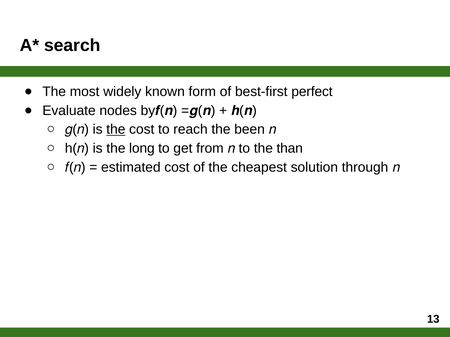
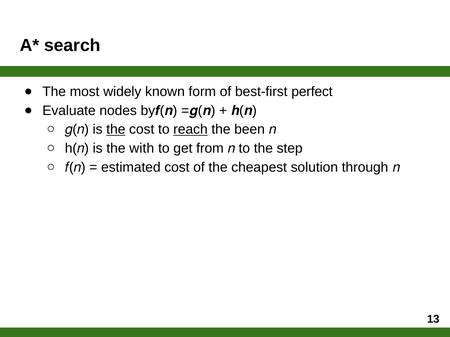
reach underline: none -> present
long: long -> with
than: than -> step
